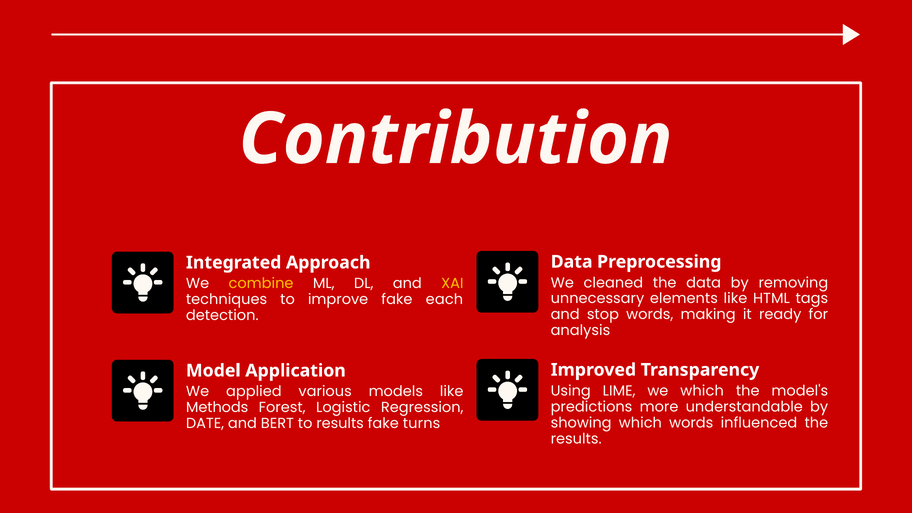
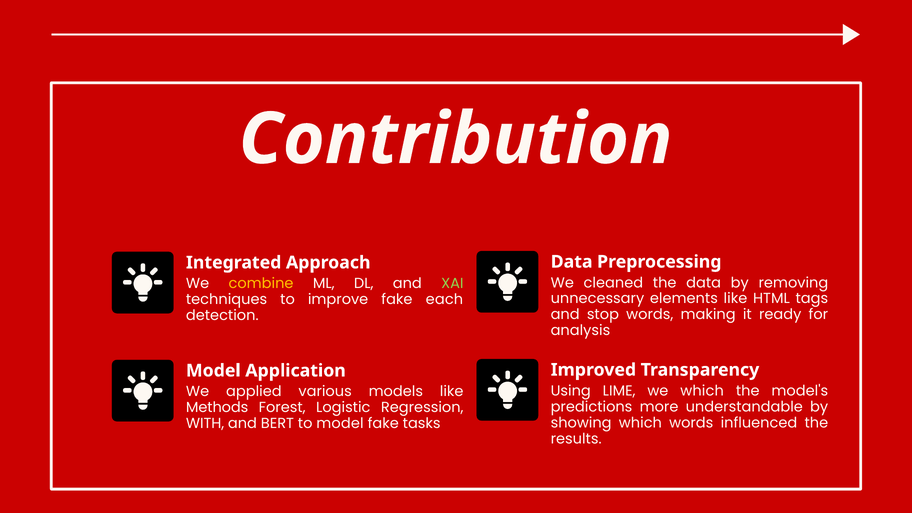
XAI colour: yellow -> light green
DATE: DATE -> WITH
to results: results -> model
turns: turns -> tasks
